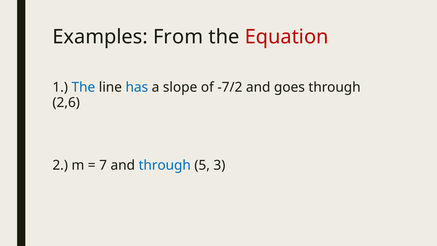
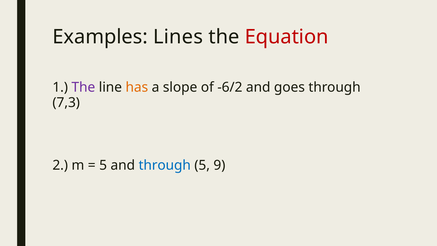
From: From -> Lines
The at (83, 87) colour: blue -> purple
has colour: blue -> orange
-7/2: -7/2 -> -6/2
2,6: 2,6 -> 7,3
7 at (103, 165): 7 -> 5
3: 3 -> 9
